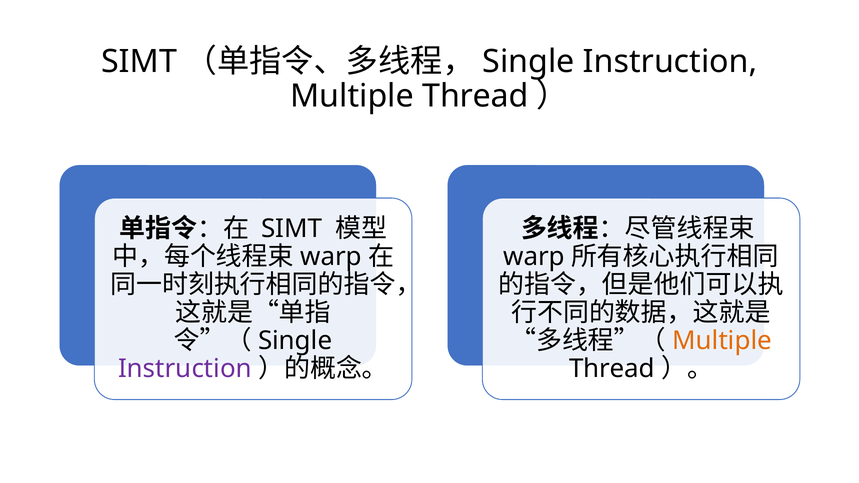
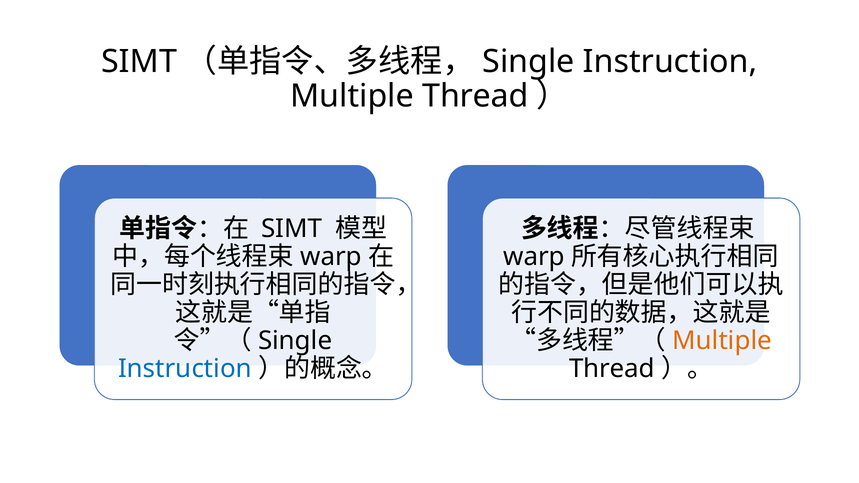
Instruction at (185, 369) colour: purple -> blue
